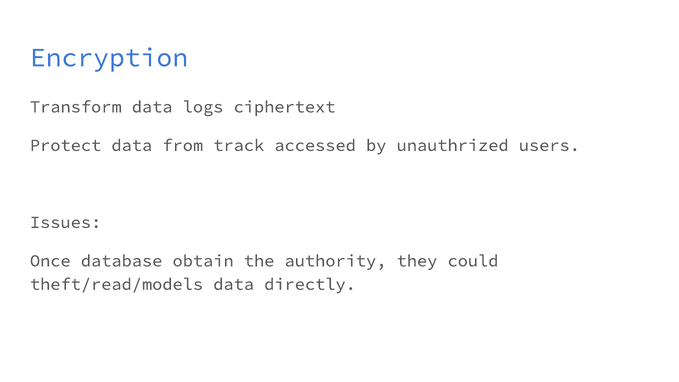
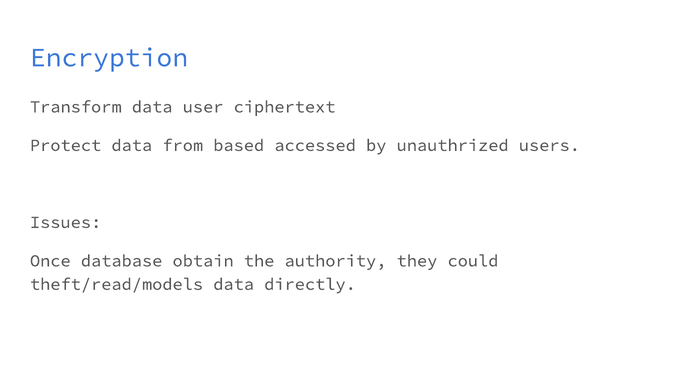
logs: logs -> user
track: track -> based
